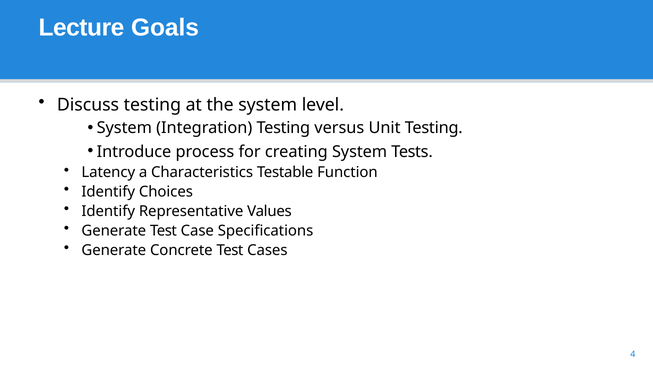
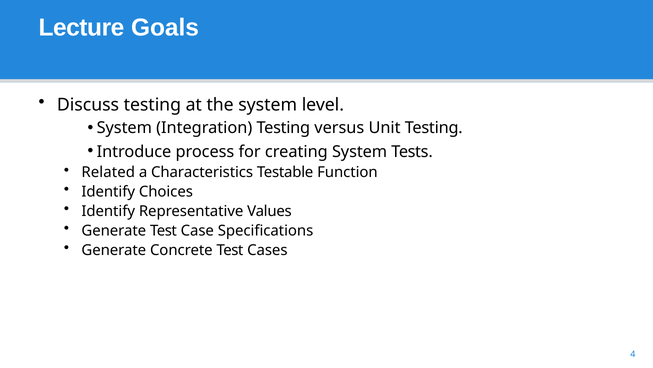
Latency: Latency -> Related
